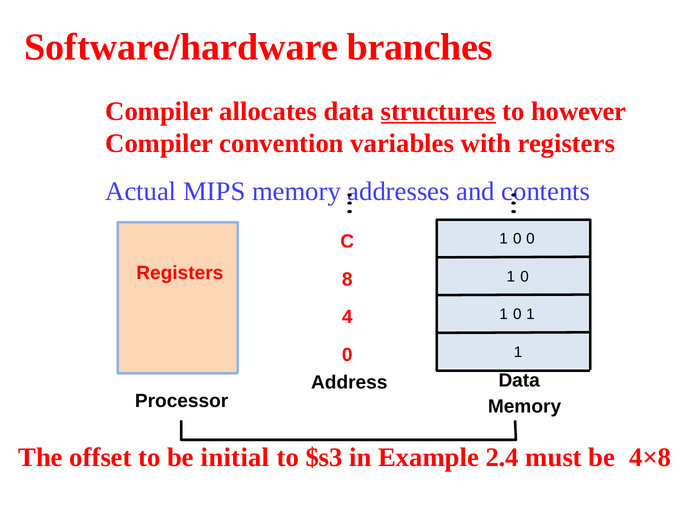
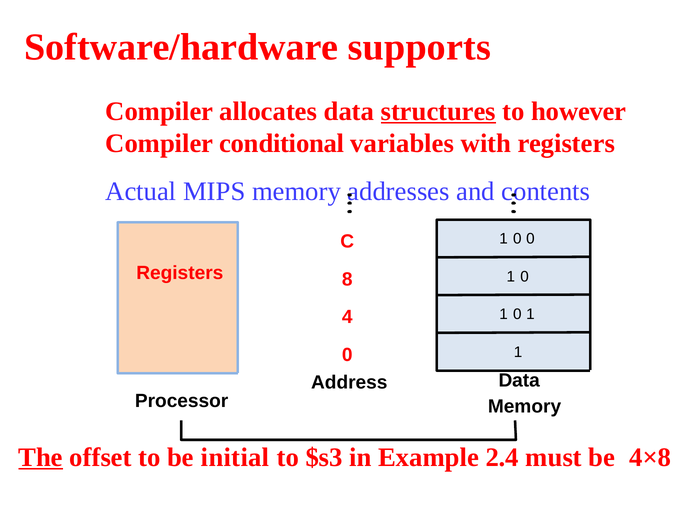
branches: branches -> supports
convention: convention -> conditional
The underline: none -> present
